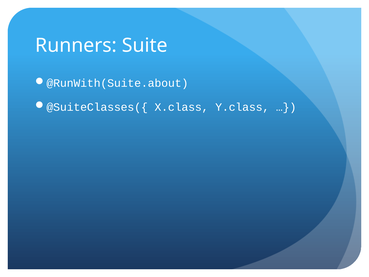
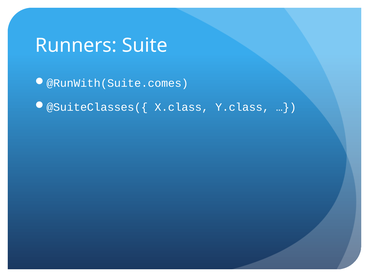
@RunWith(Suite.about: @RunWith(Suite.about -> @RunWith(Suite.comes
